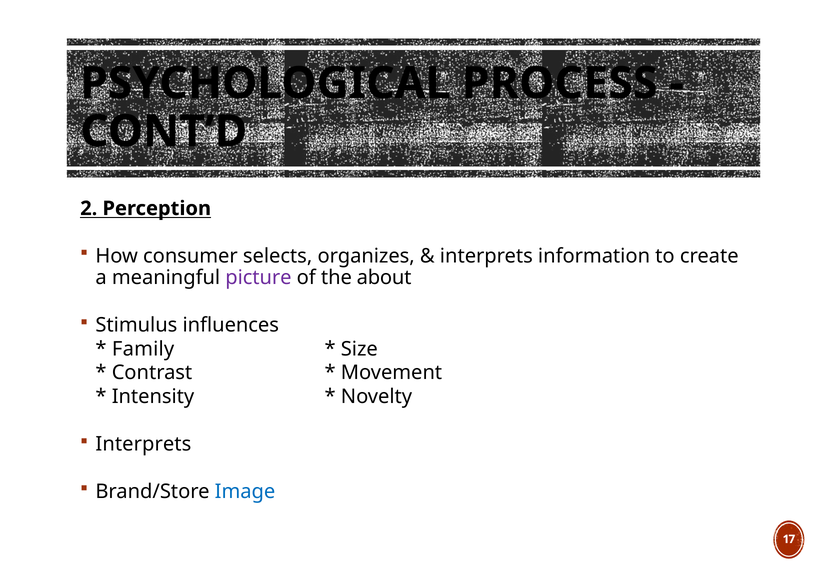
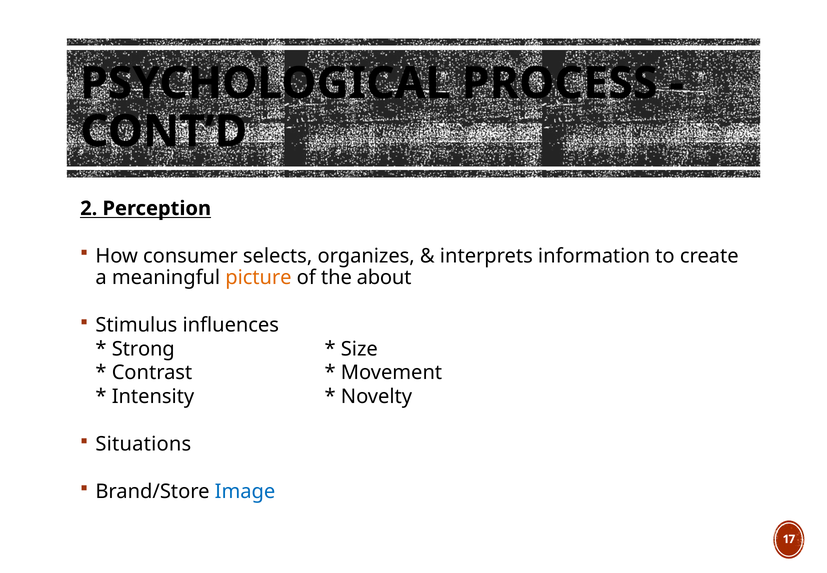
picture colour: purple -> orange
Family: Family -> Strong
Interprets at (143, 444): Interprets -> Situations
